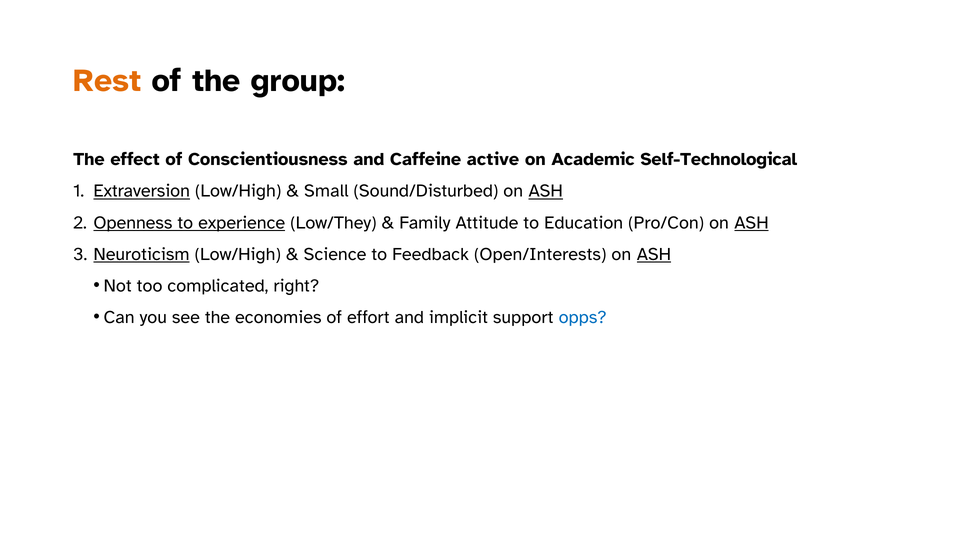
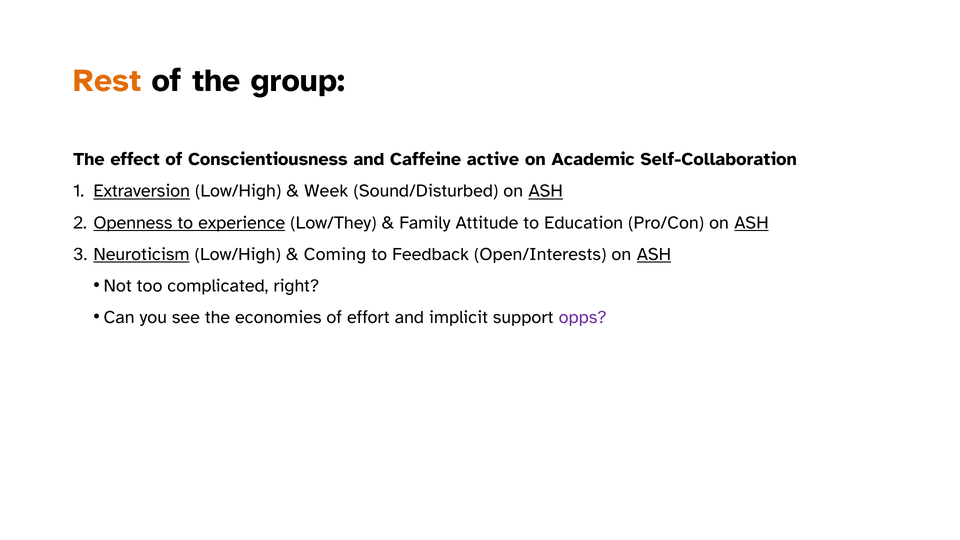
Self-Technological: Self-Technological -> Self-Collaboration
Small: Small -> Week
Science: Science -> Coming
opps colour: blue -> purple
